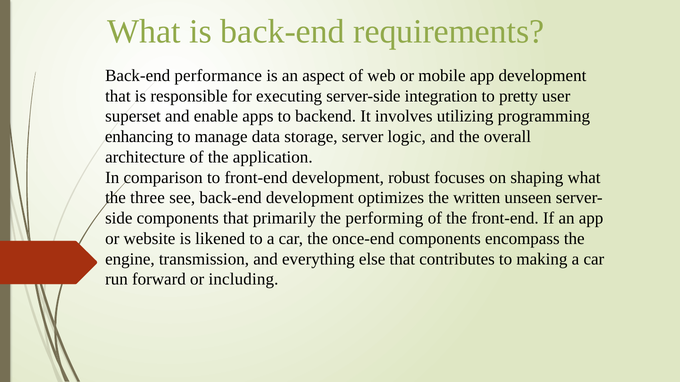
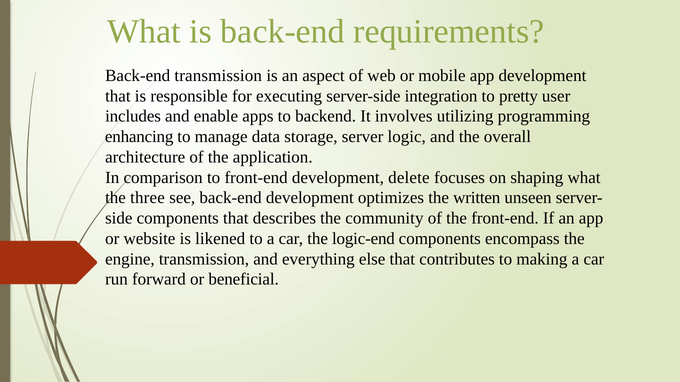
Back-end performance: performance -> transmission
superset: superset -> includes
robust: robust -> delete
primarily: primarily -> describes
performing: performing -> community
once-end: once-end -> logic-end
including: including -> beneficial
